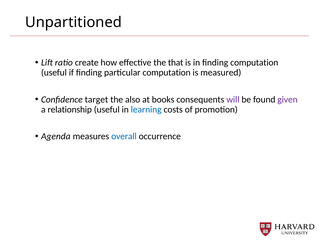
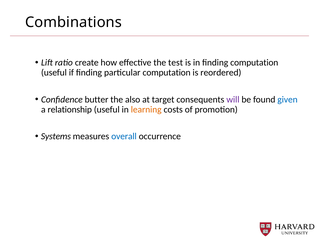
Unpartitioned: Unpartitioned -> Combinations
that: that -> test
measured: measured -> reordered
target: target -> butter
books: books -> target
given colour: purple -> blue
learning colour: blue -> orange
Agenda: Agenda -> Systems
